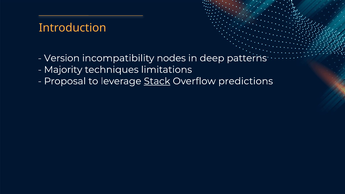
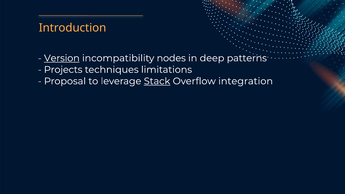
Version underline: none -> present
Majority: Majority -> Projects
predictions: predictions -> integration
